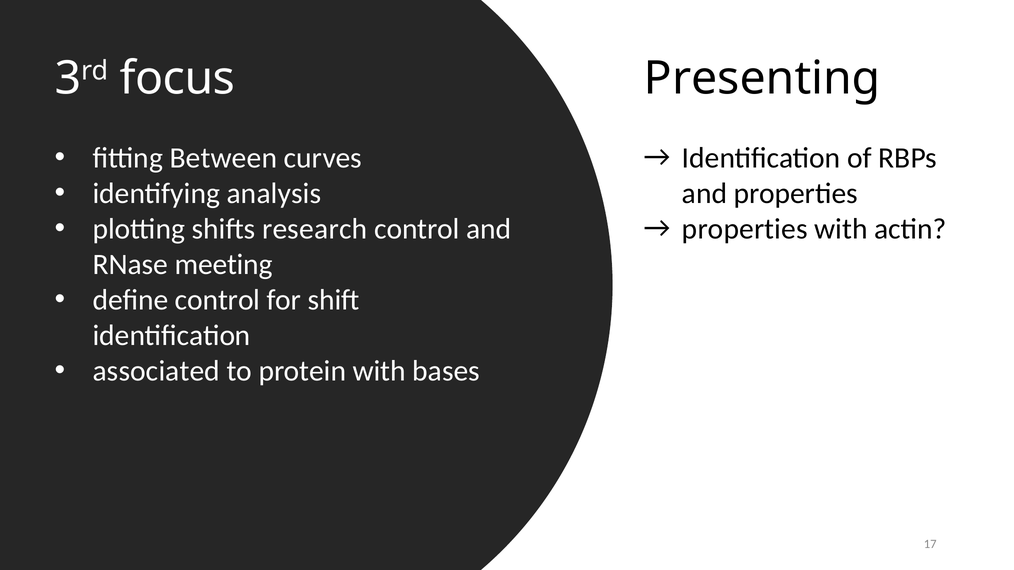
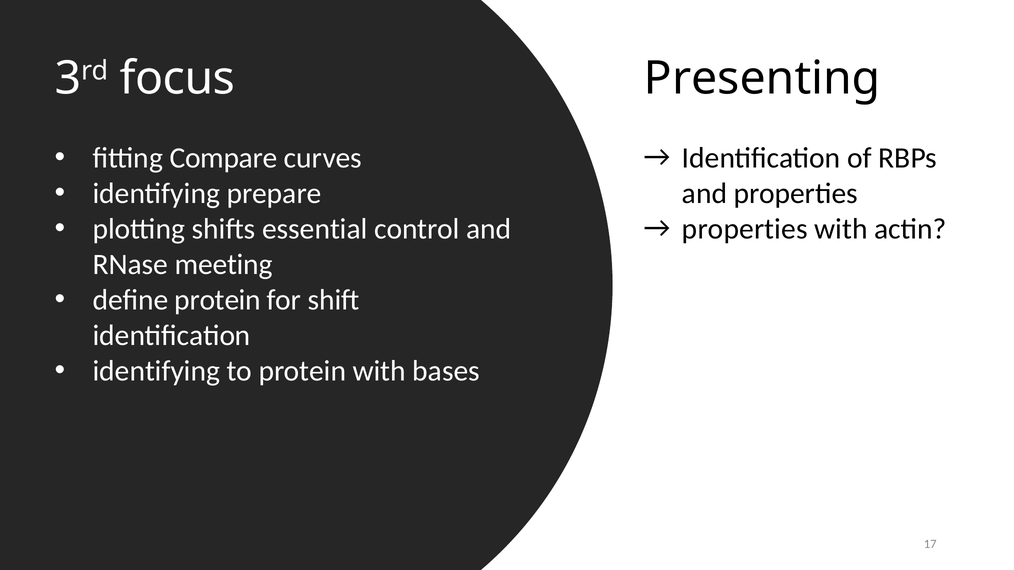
Between: Between -> Compare
analysis: analysis -> prepare
research: research -> essential
define control: control -> protein
associated at (156, 371): associated -> identifying
